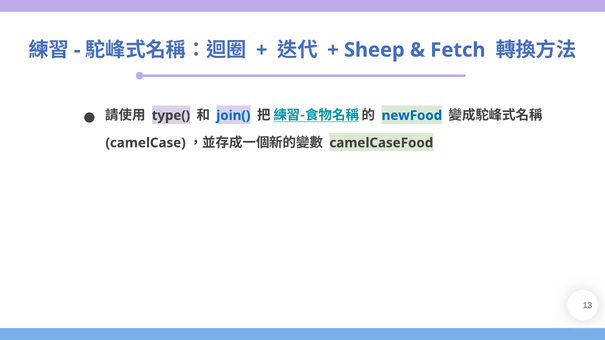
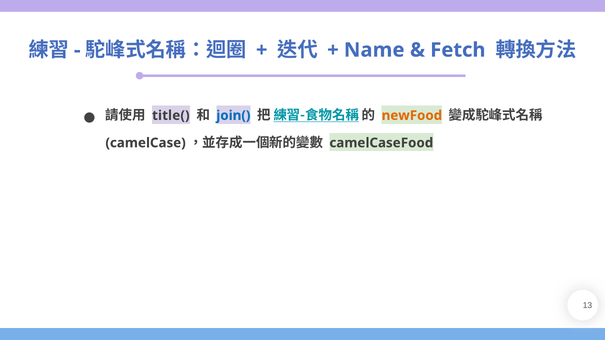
Sheep: Sheep -> Name
type(: type( -> title(
newFood colour: blue -> orange
